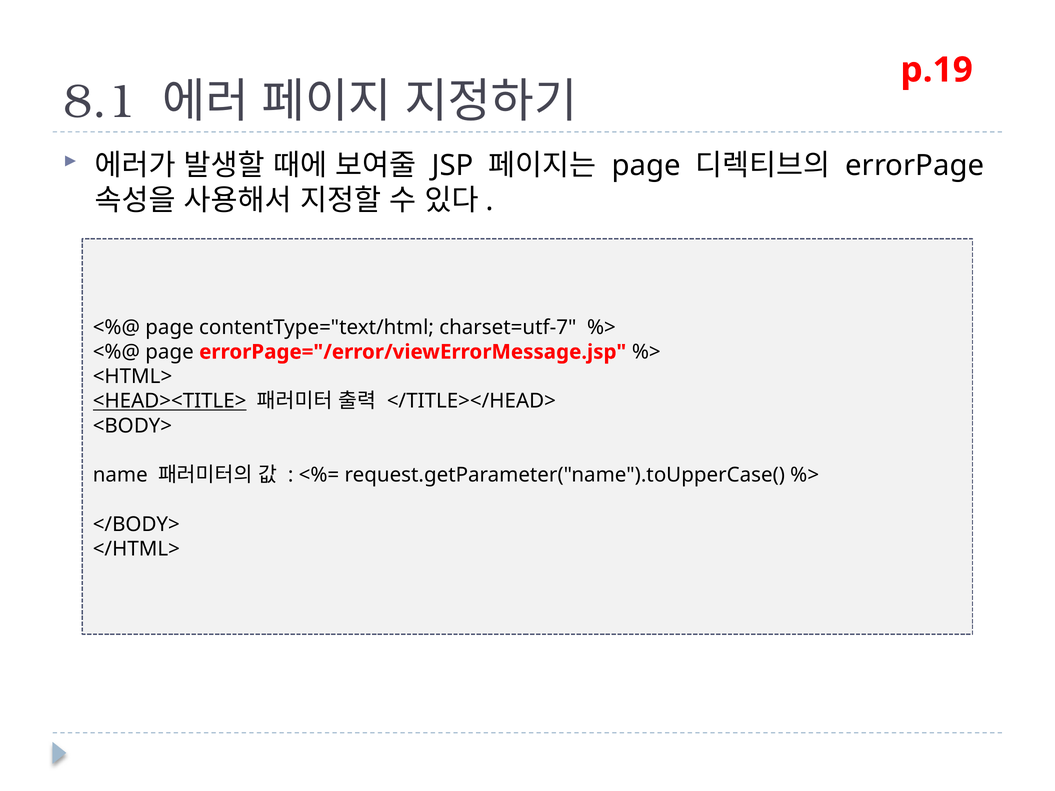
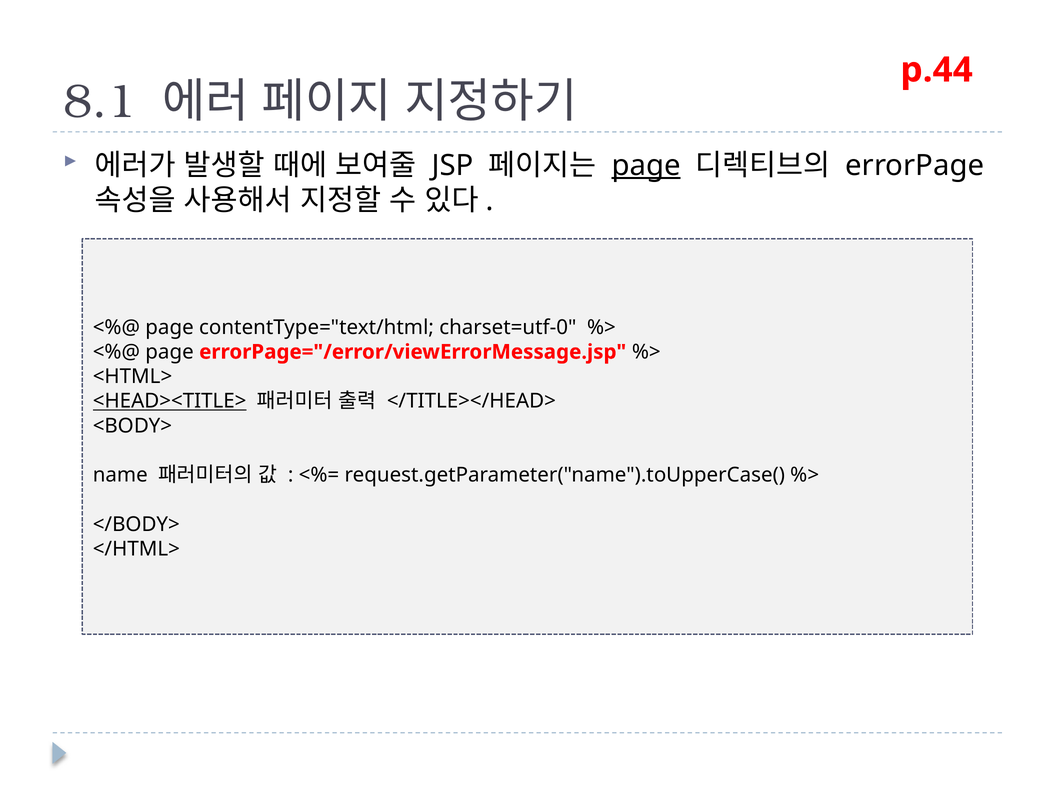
p.19: p.19 -> p.44
page at (646, 166) underline: none -> present
charset=utf-7: charset=utf-7 -> charset=utf-0
